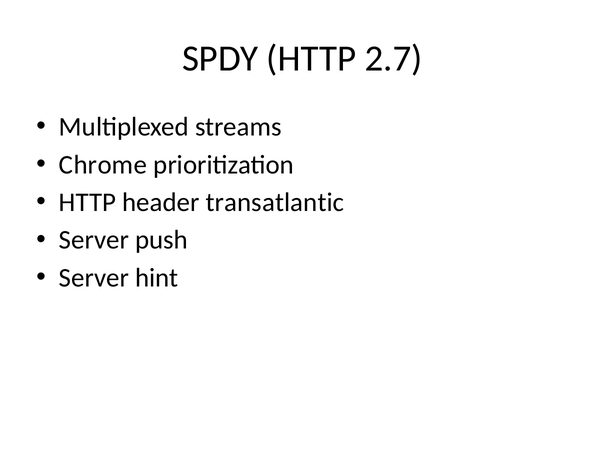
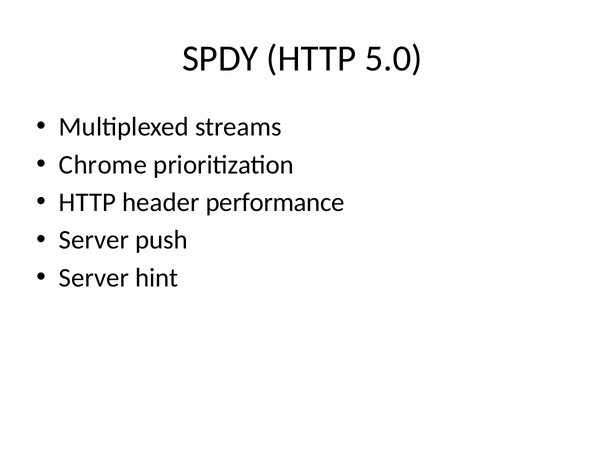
2.7: 2.7 -> 5.0
transatlantic: transatlantic -> performance
